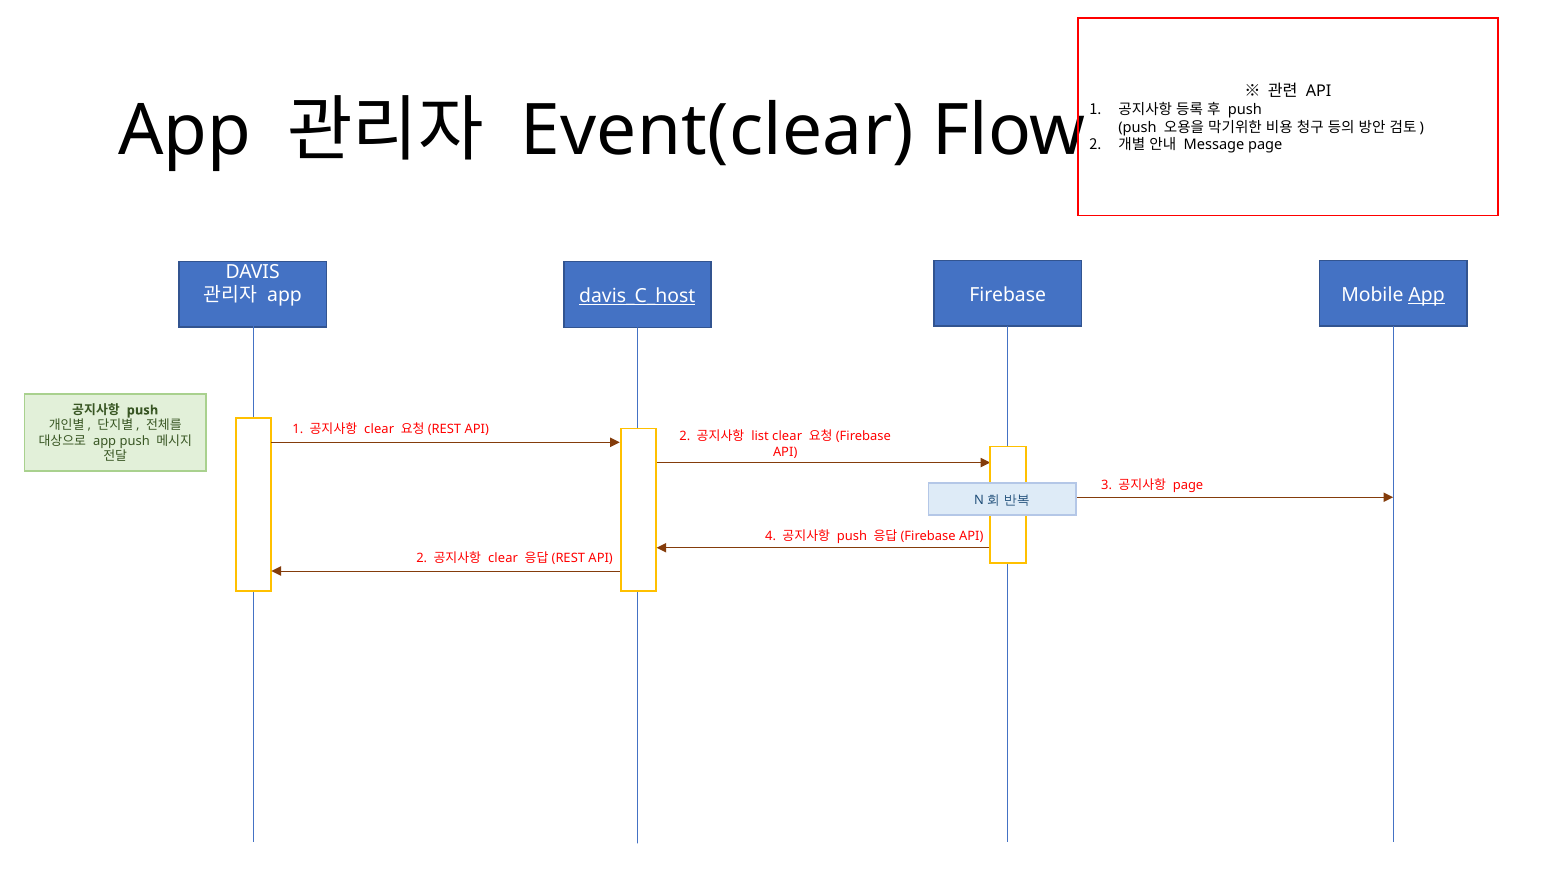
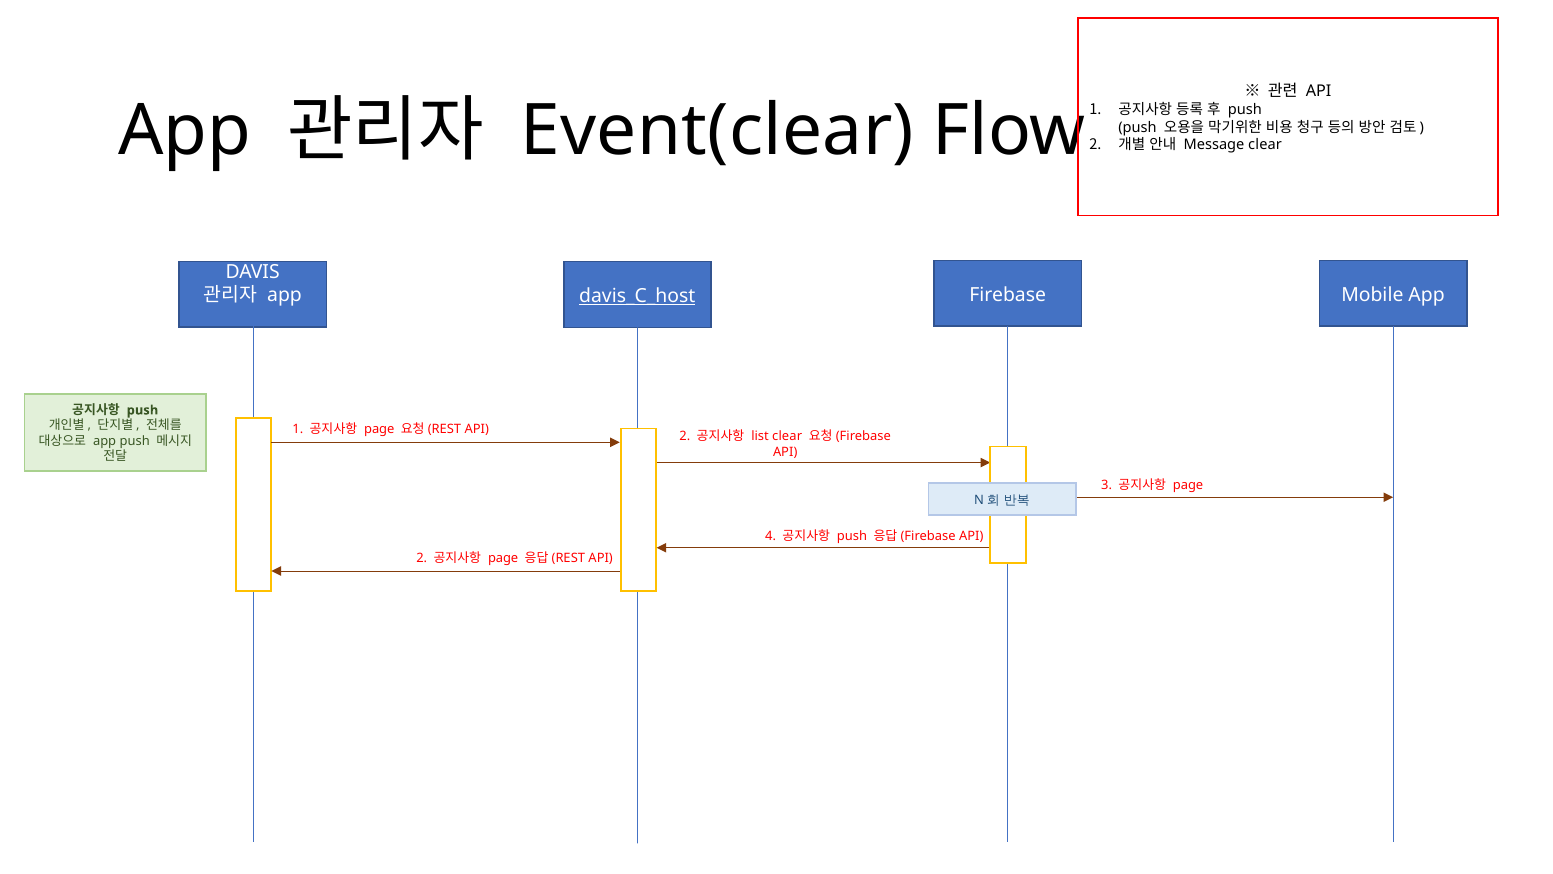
Message page: page -> clear
App at (1427, 295) underline: present -> none
clear at (379, 429): clear -> page
clear at (503, 558): clear -> page
